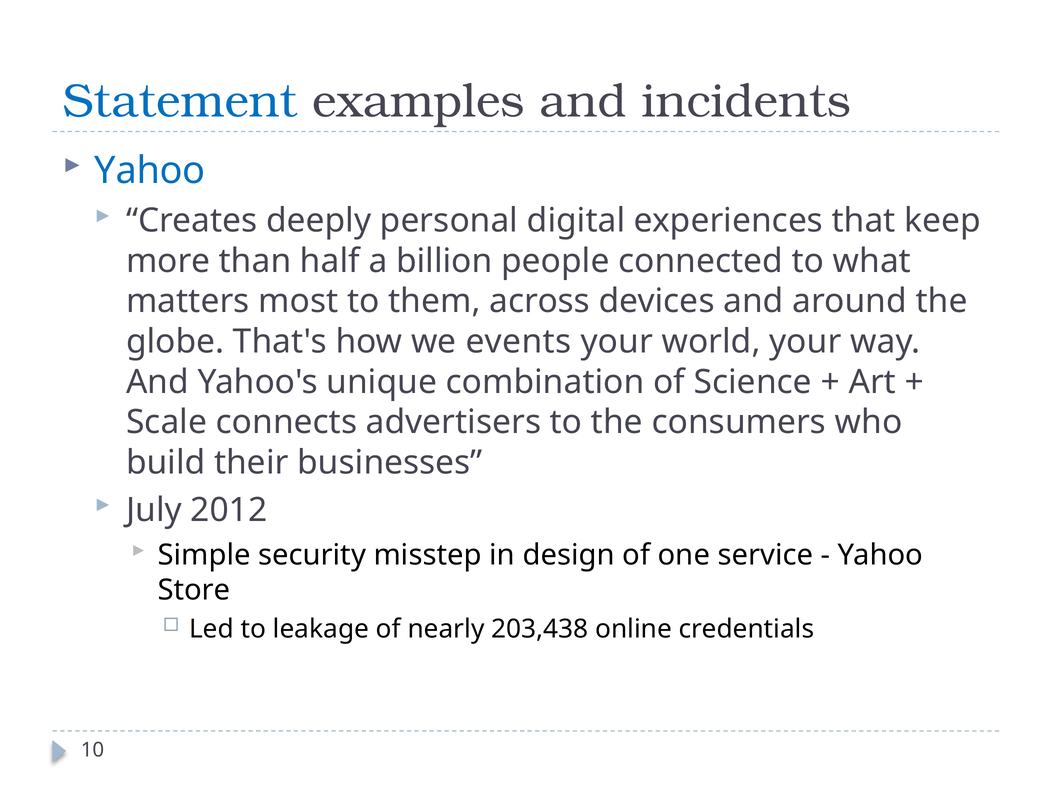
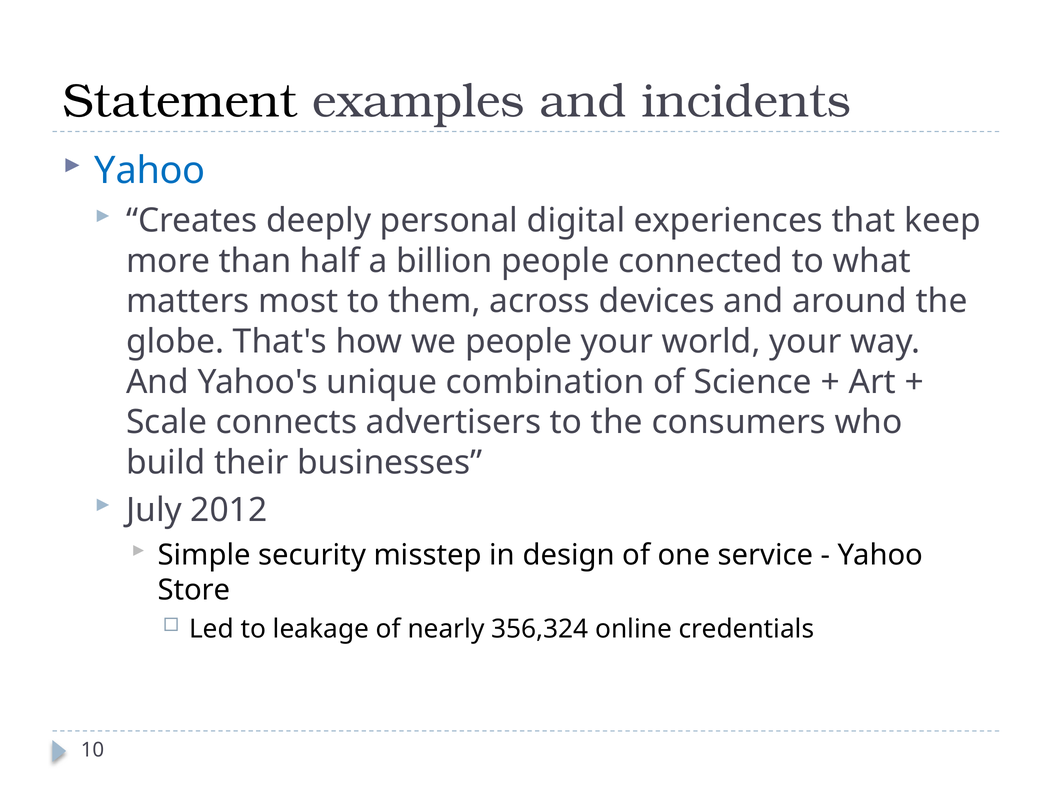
Statement colour: blue -> black
we events: events -> people
203,438: 203,438 -> 356,324
